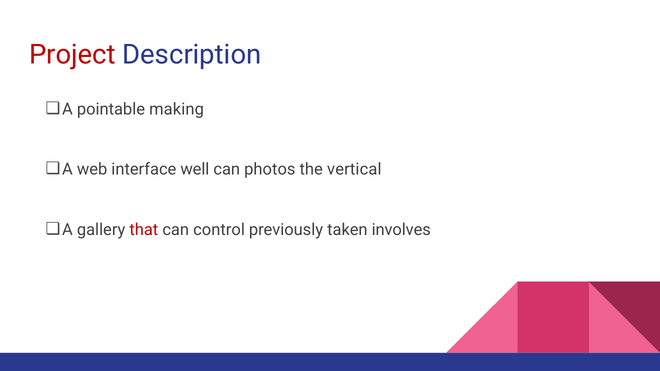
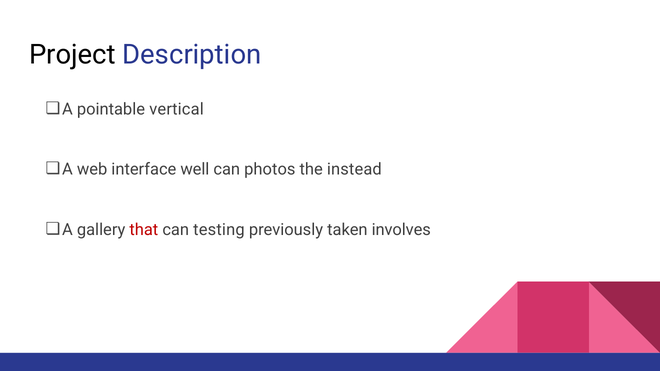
Project colour: red -> black
making: making -> vertical
vertical: vertical -> instead
control: control -> testing
